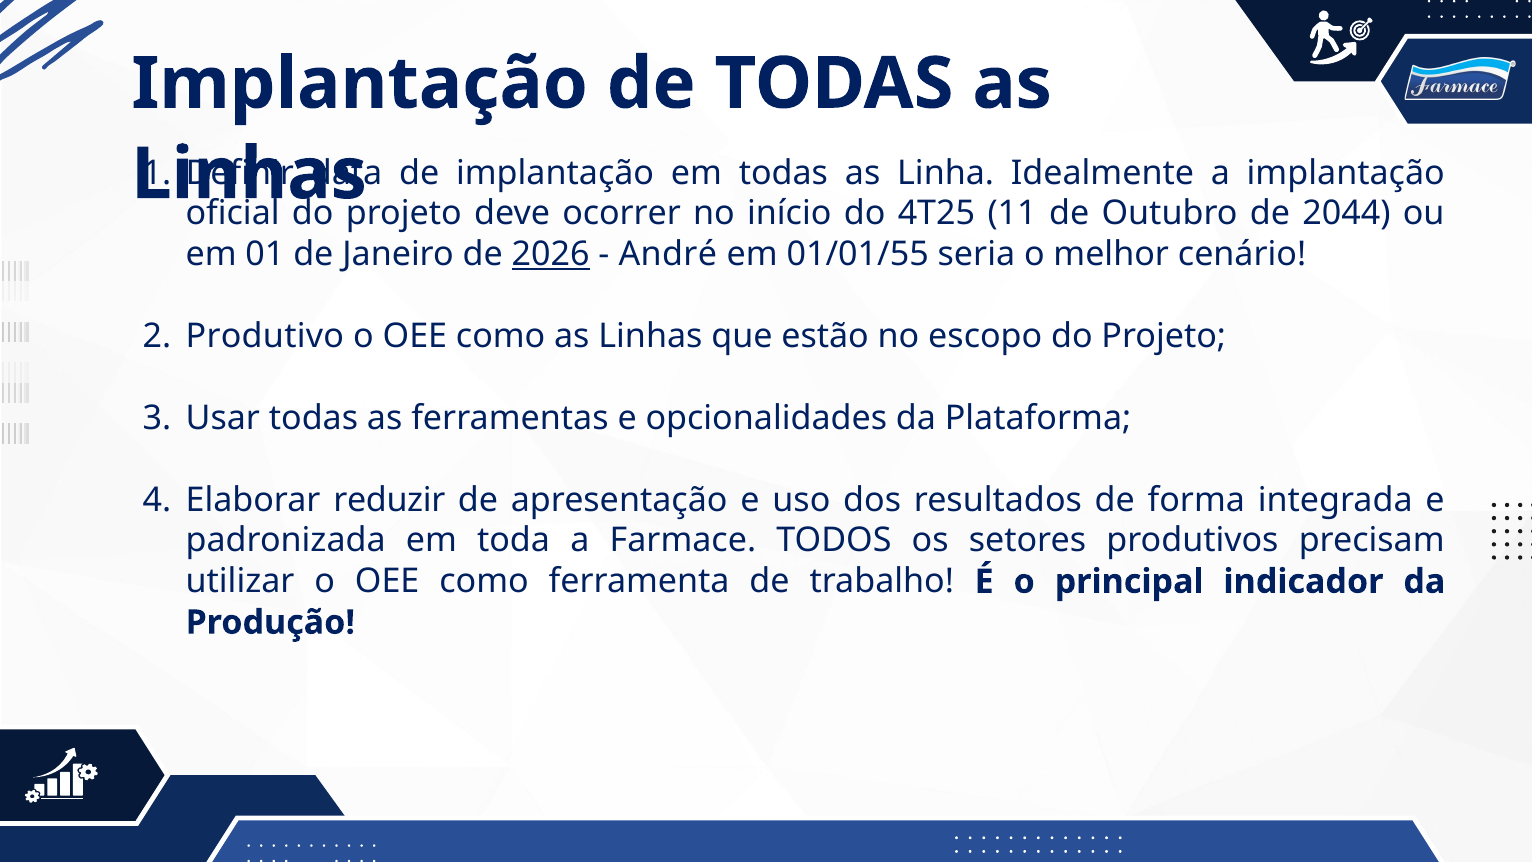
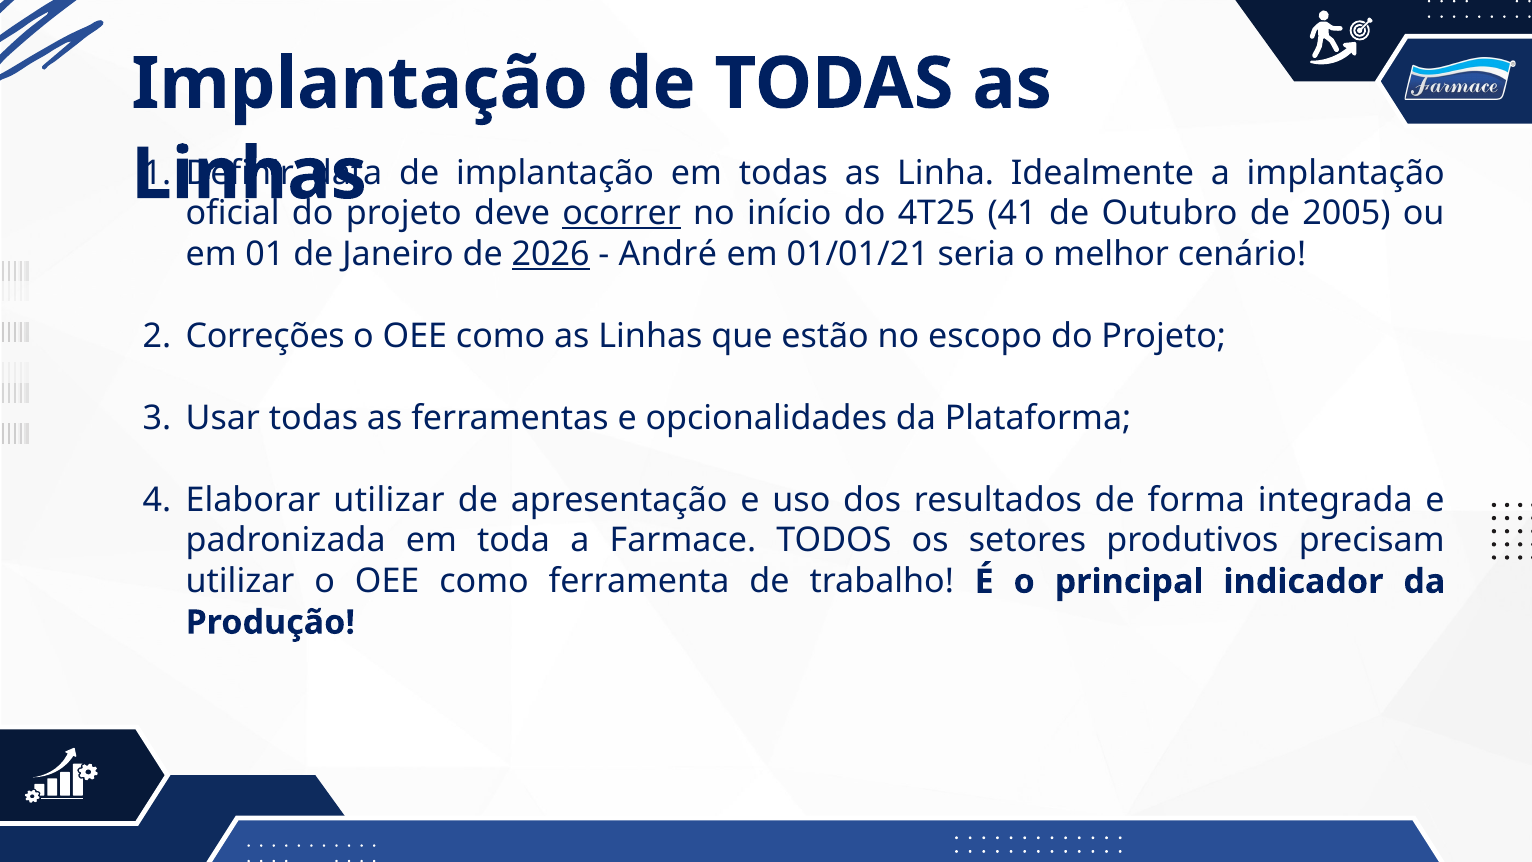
ocorrer underline: none -> present
11: 11 -> 41
2044: 2044 -> 2005
01/01/55: 01/01/55 -> 01/01/21
Produtivo: Produtivo -> Correções
Elaborar reduzir: reduzir -> utilizar
